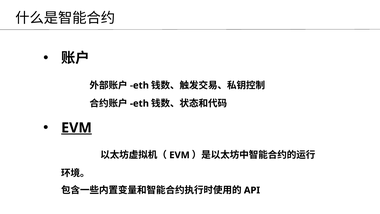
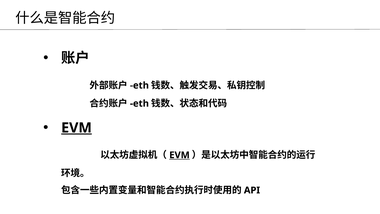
EVM at (179, 155) underline: none -> present
